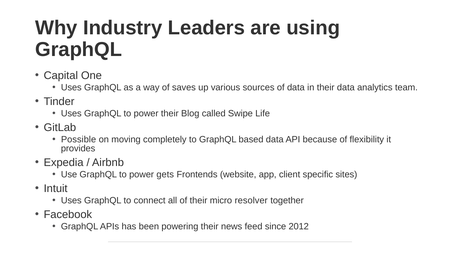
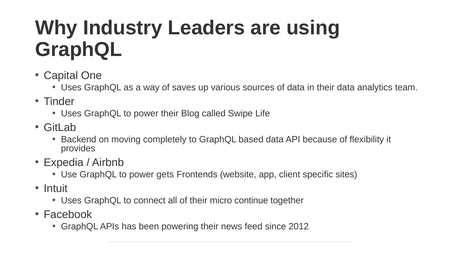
Possible: Possible -> Backend
resolver: resolver -> continue
